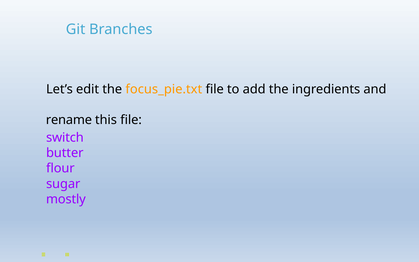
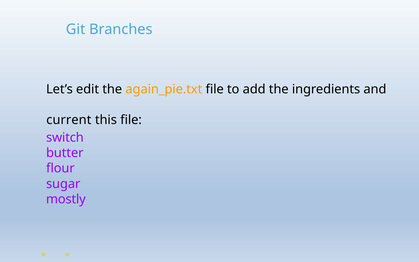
focus_pie.txt: focus_pie.txt -> again_pie.txt
rename: rename -> current
